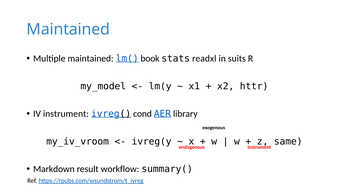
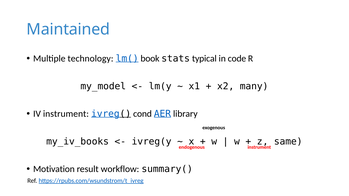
Multiple maintained: maintained -> technology
readxl: readxl -> typical
suits: suits -> code
httr: httr -> many
my_iv_vroom: my_iv_vroom -> my_iv_books
Markdown: Markdown -> Motivation
